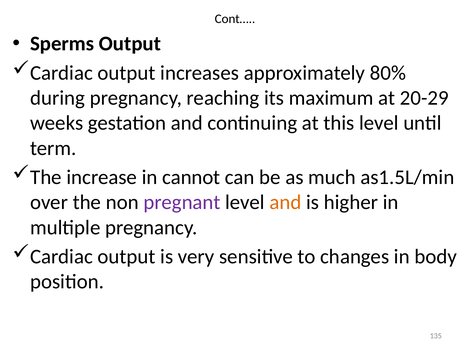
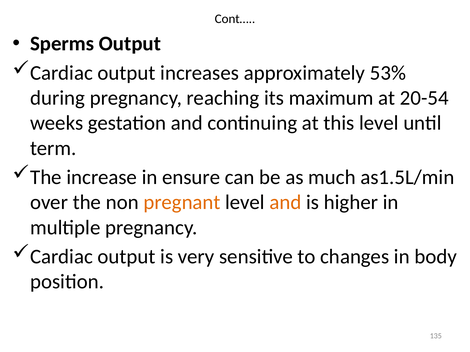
80%: 80% -> 53%
20-29: 20-29 -> 20-54
cannot: cannot -> ensure
pregnant colour: purple -> orange
